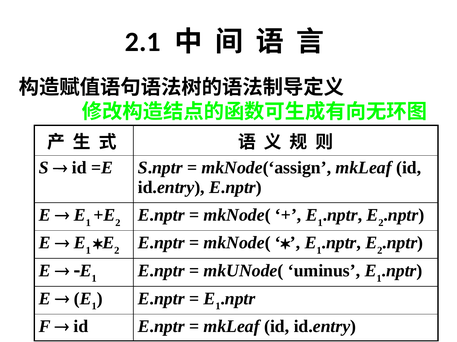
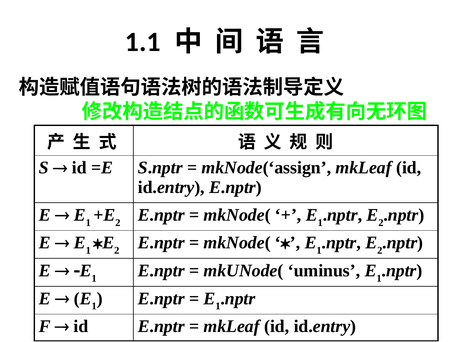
2.1: 2.1 -> 1.1
